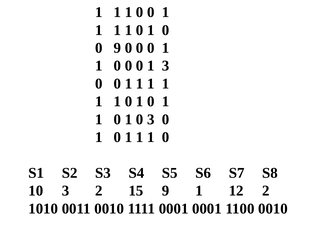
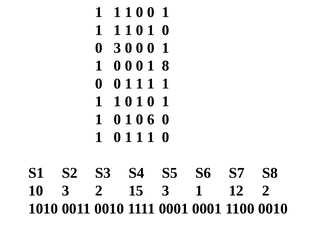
0 9: 9 -> 3
1 3: 3 -> 8
0 3: 3 -> 6
15 9: 9 -> 3
